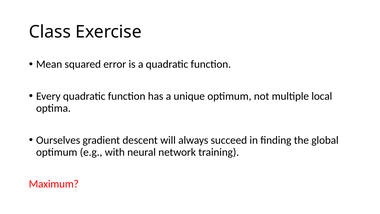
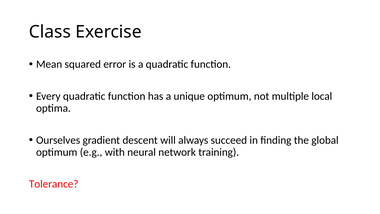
Maximum: Maximum -> Tolerance
